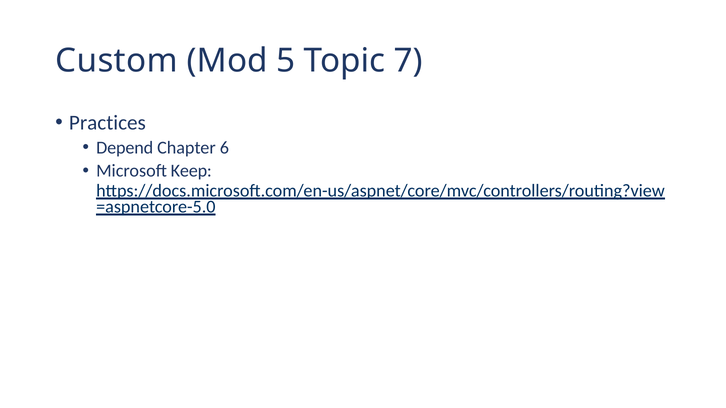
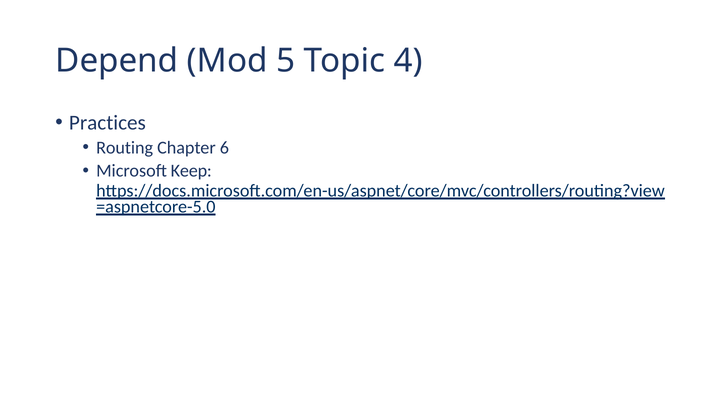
Custom: Custom -> Depend
7: 7 -> 4
Depend: Depend -> Routing
